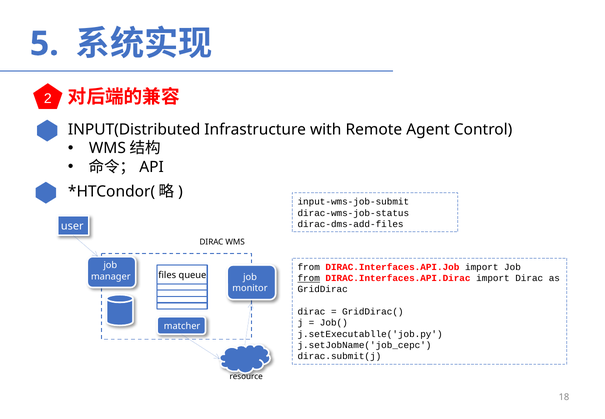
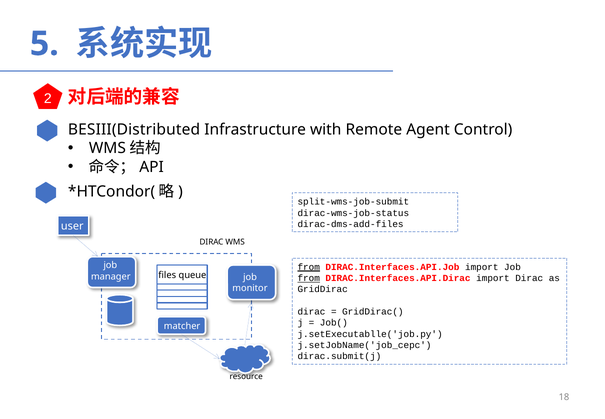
INPUT(Distributed: INPUT(Distributed -> BESIII(Distributed
input-wms-job-submit: input-wms-job-submit -> split-wms-job-submit
from at (309, 267) underline: none -> present
